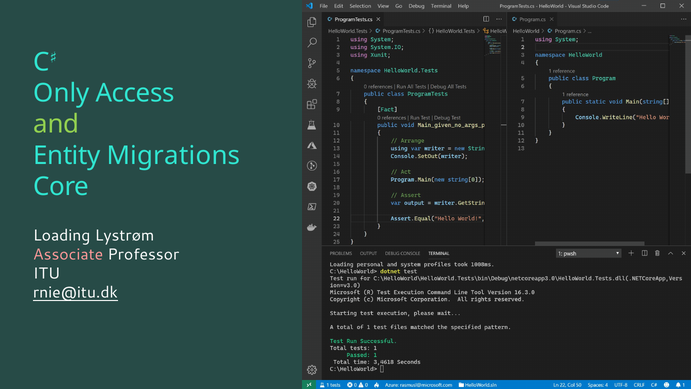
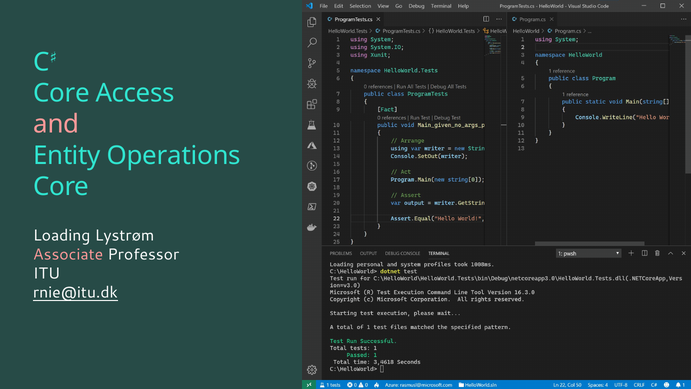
Only at (61, 93): Only -> Core
and colour: light green -> pink
Migrations: Migrations -> Operations
